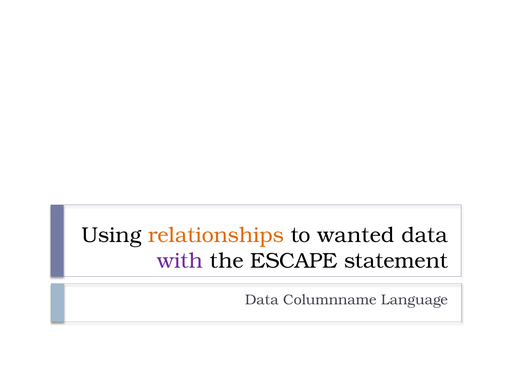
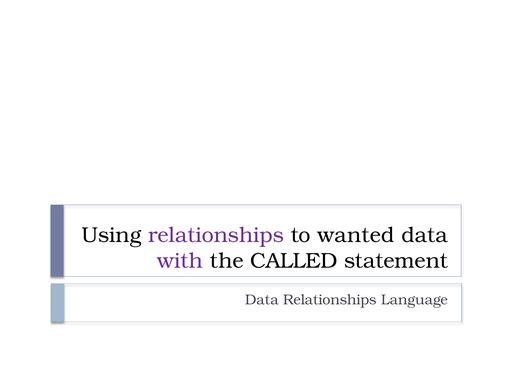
relationships at (216, 235) colour: orange -> purple
ESCAPE: ESCAPE -> CALLED
Data Columnname: Columnname -> Relationships
